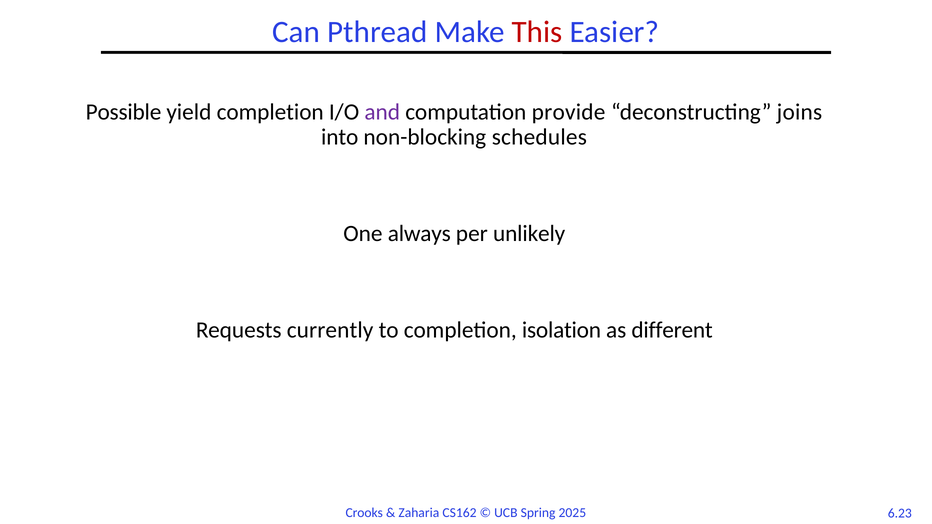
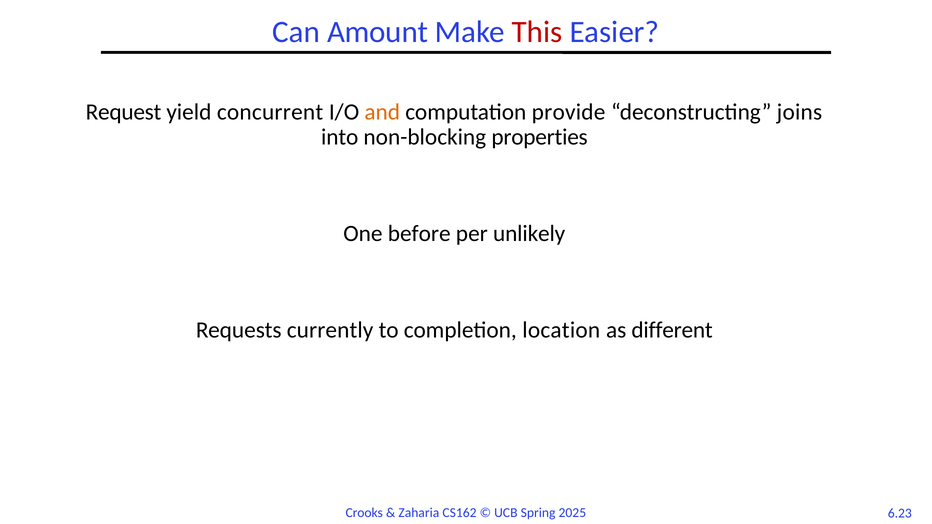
Pthread: Pthread -> Amount
Possible: Possible -> Request
yield completion: completion -> concurrent
and colour: purple -> orange
schedules: schedules -> properties
always: always -> before
isolation: isolation -> location
